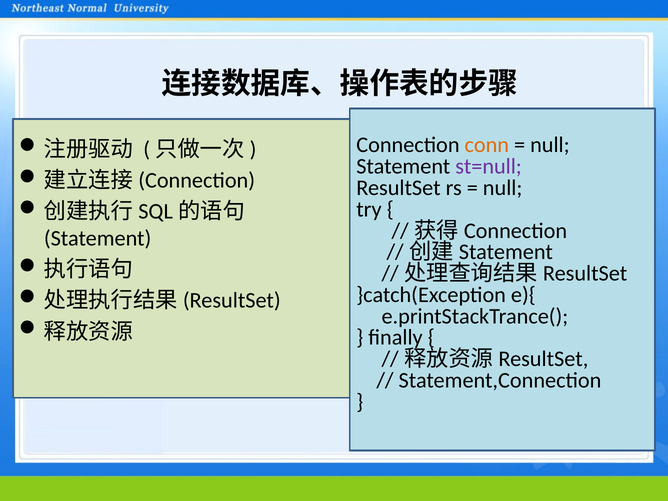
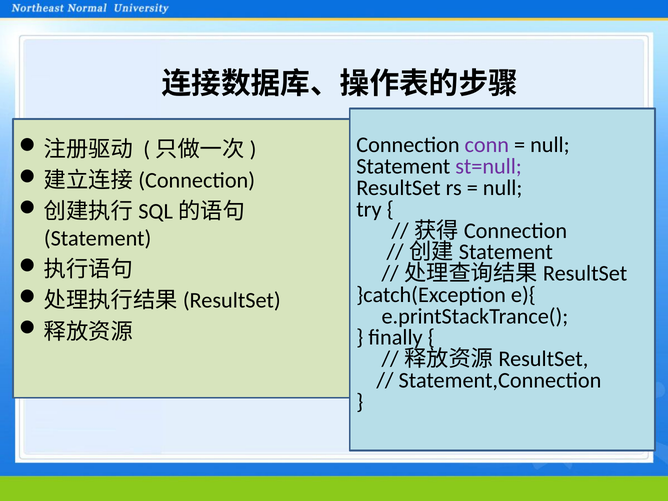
conn colour: orange -> purple
